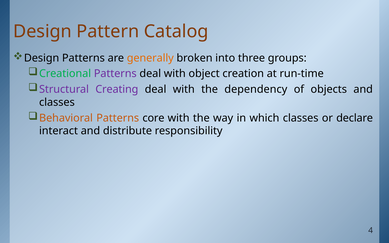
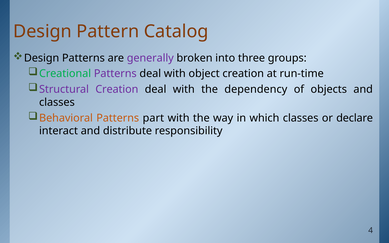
generally colour: orange -> purple
Structural Creating: Creating -> Creation
core: core -> part
